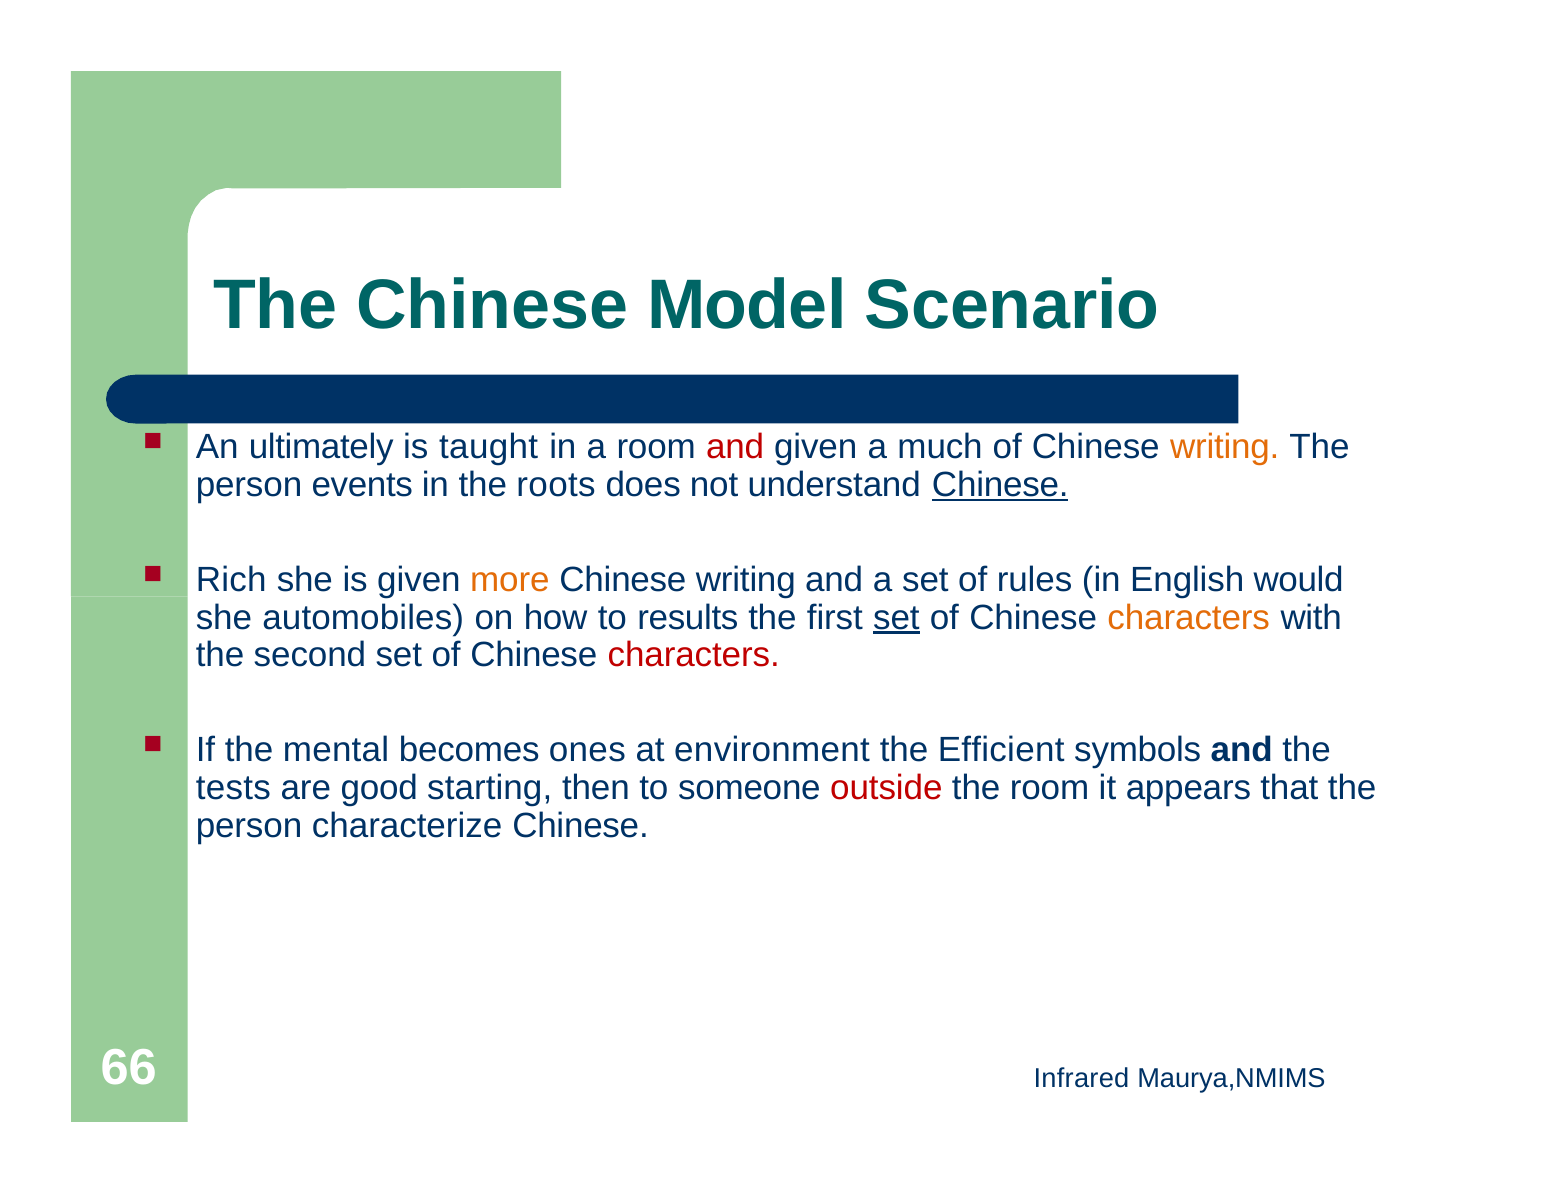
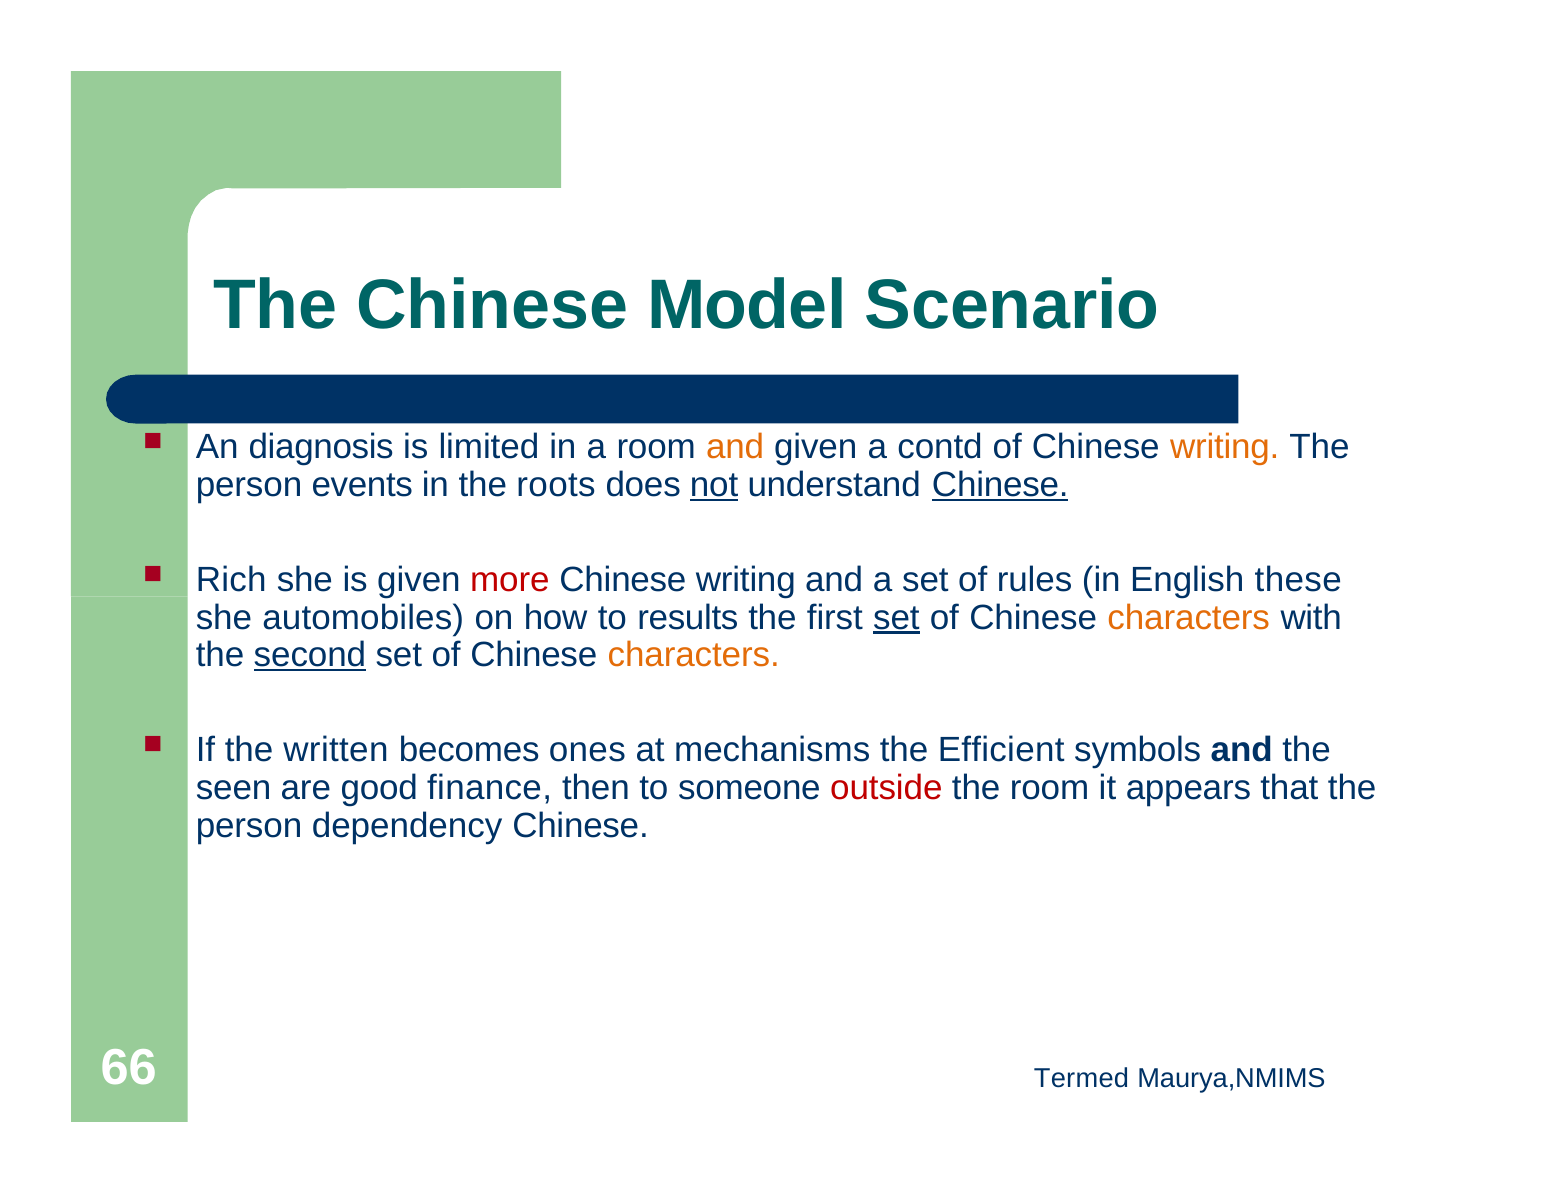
ultimately: ultimately -> diagnosis
taught: taught -> limited
and at (735, 447) colour: red -> orange
much: much -> contd
not underline: none -> present
more colour: orange -> red
would: would -> these
second underline: none -> present
characters at (694, 655) colour: red -> orange
mental: mental -> written
environment: environment -> mechanisms
tests: tests -> seen
starting: starting -> finance
characterize: characterize -> dependency
Infrared: Infrared -> Termed
